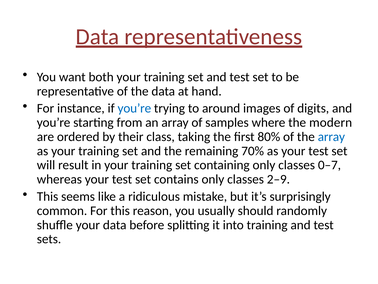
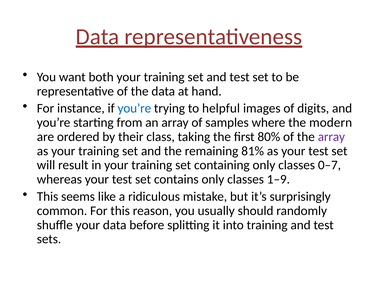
around: around -> helpful
array at (331, 137) colour: blue -> purple
70%: 70% -> 81%
2–9: 2–9 -> 1–9
